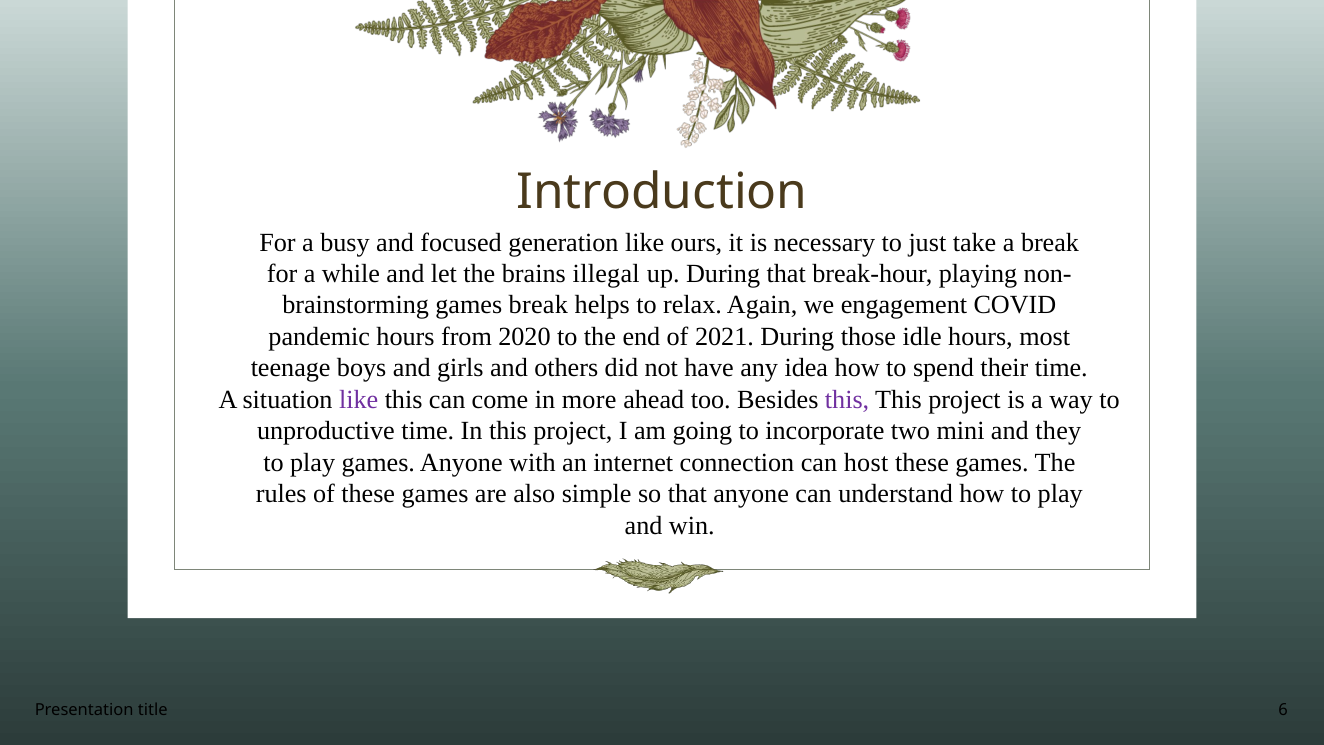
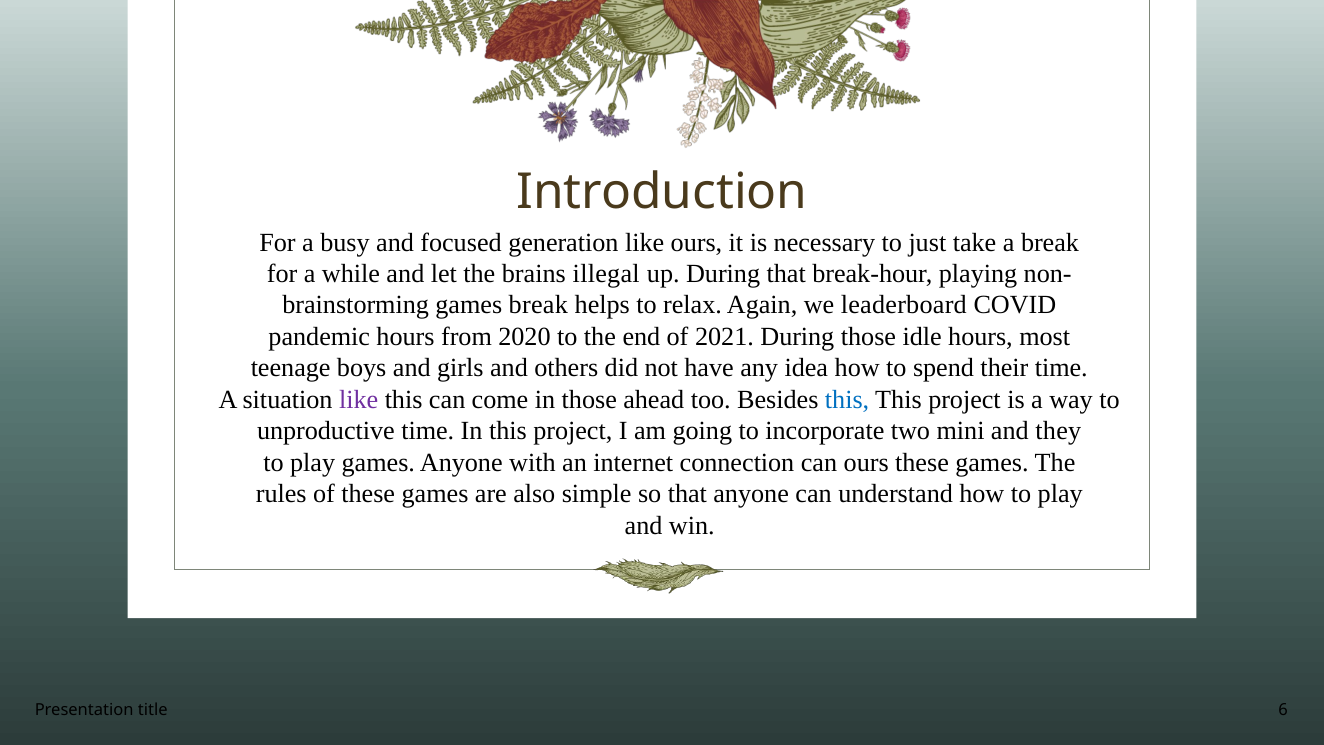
engagement: engagement -> leaderboard
in more: more -> those
this at (847, 399) colour: purple -> blue
can host: host -> ours
